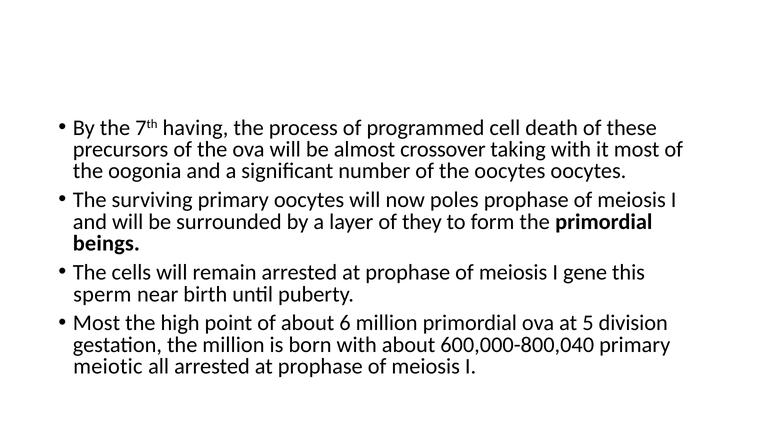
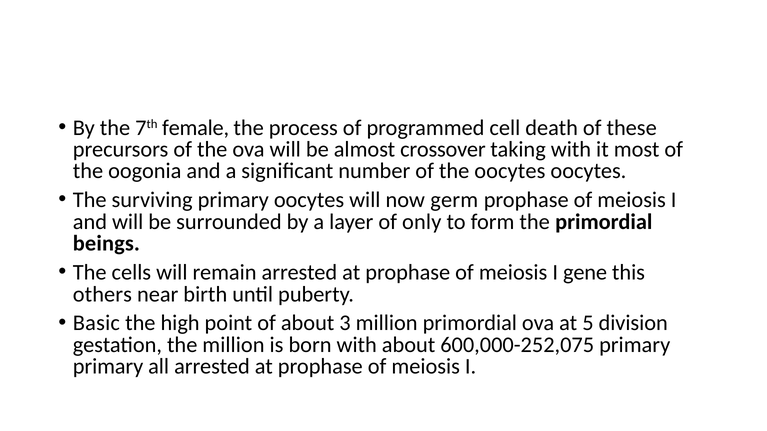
having: having -> female
poles: poles -> germ
they: they -> only
sperm: sperm -> others
Most at (96, 323): Most -> Basic
6: 6 -> 3
600,000-800,040: 600,000-800,040 -> 600,000-252,075
meiotic at (108, 367): meiotic -> primary
